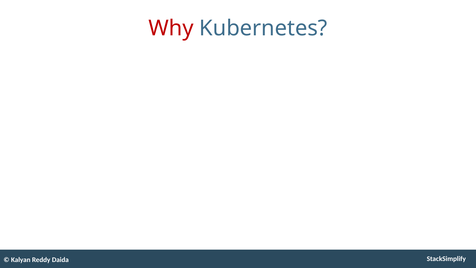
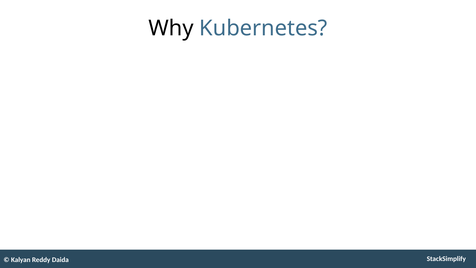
Why colour: red -> black
